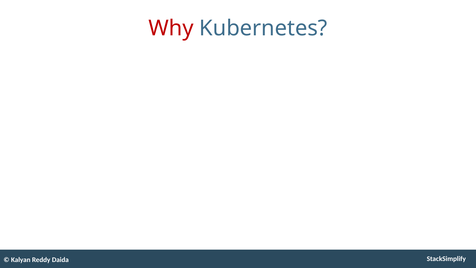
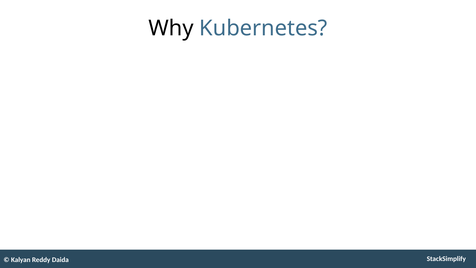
Why colour: red -> black
